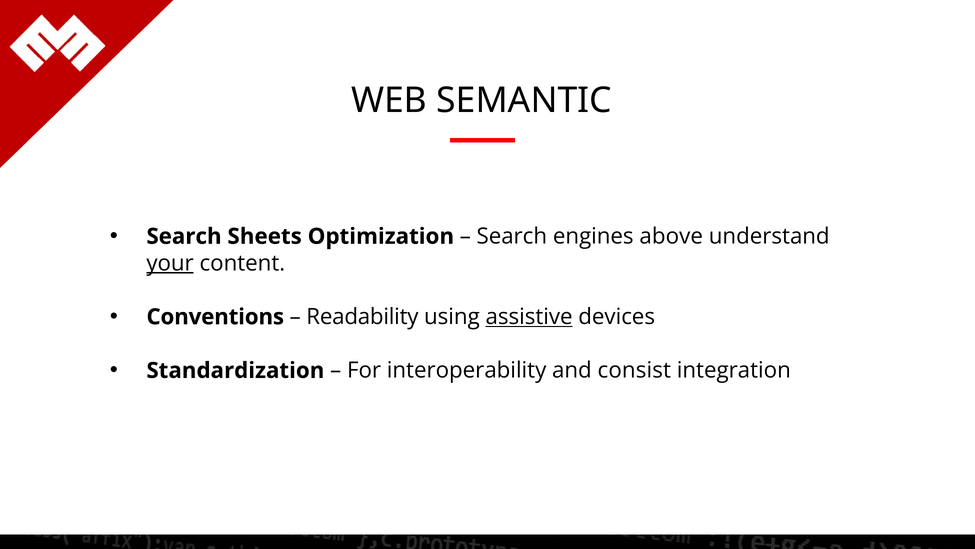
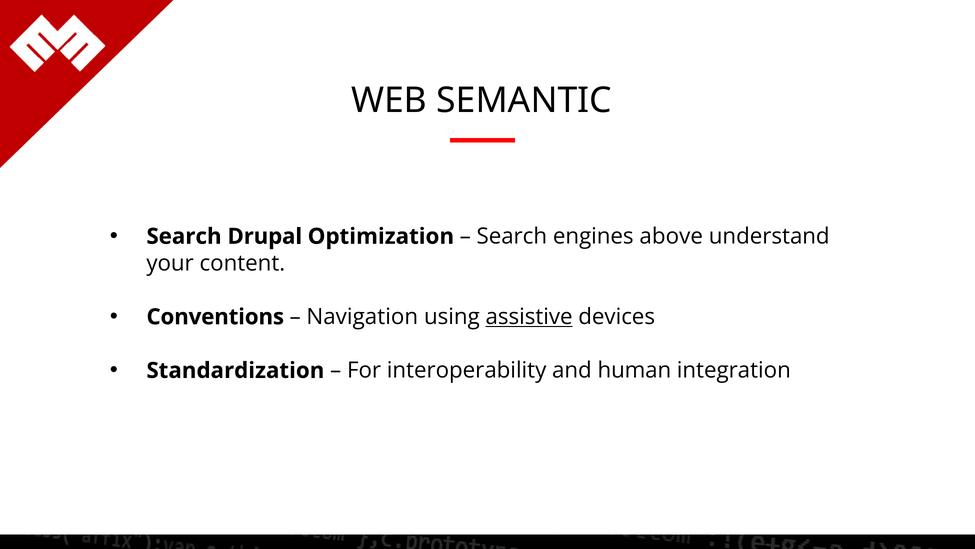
Sheets: Sheets -> Drupal
your underline: present -> none
Readability: Readability -> Navigation
consist: consist -> human
